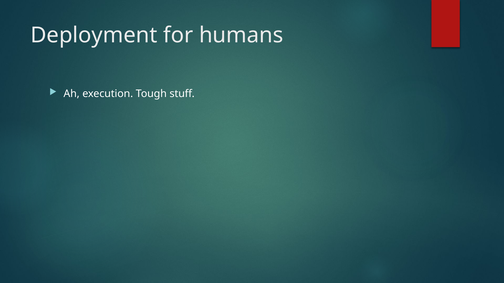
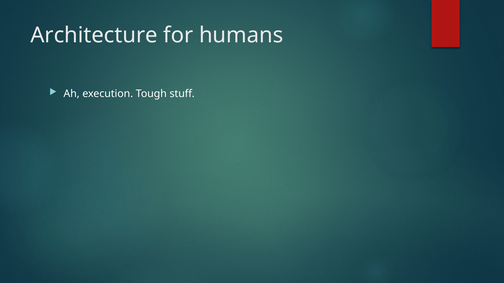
Deployment: Deployment -> Architecture
